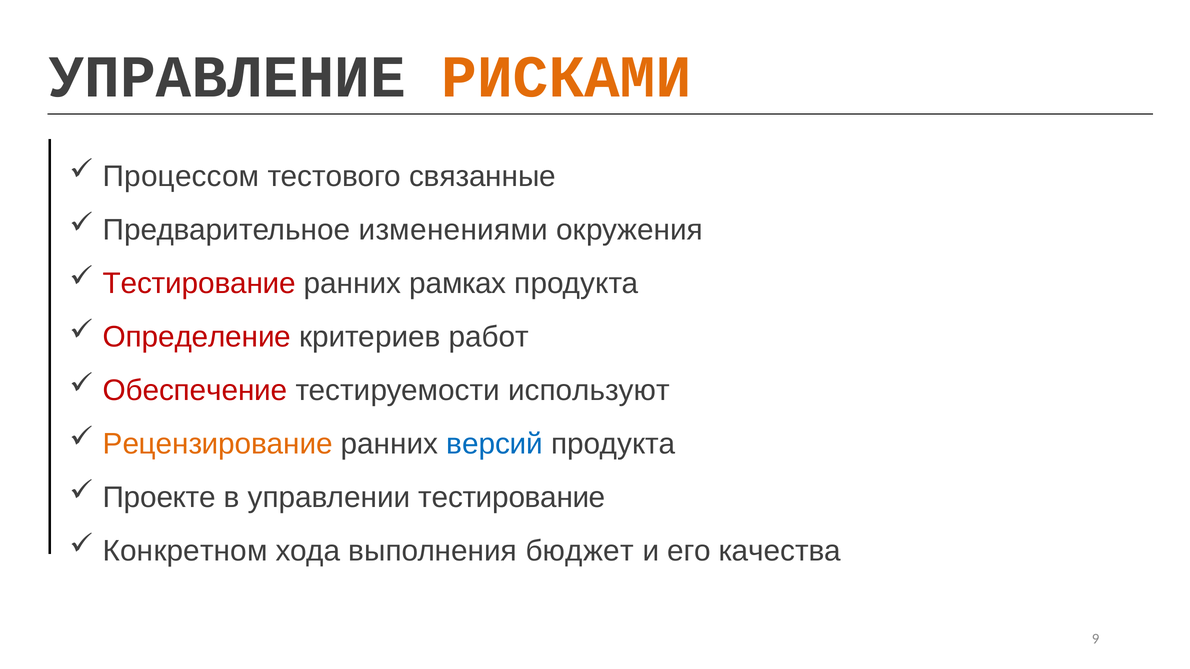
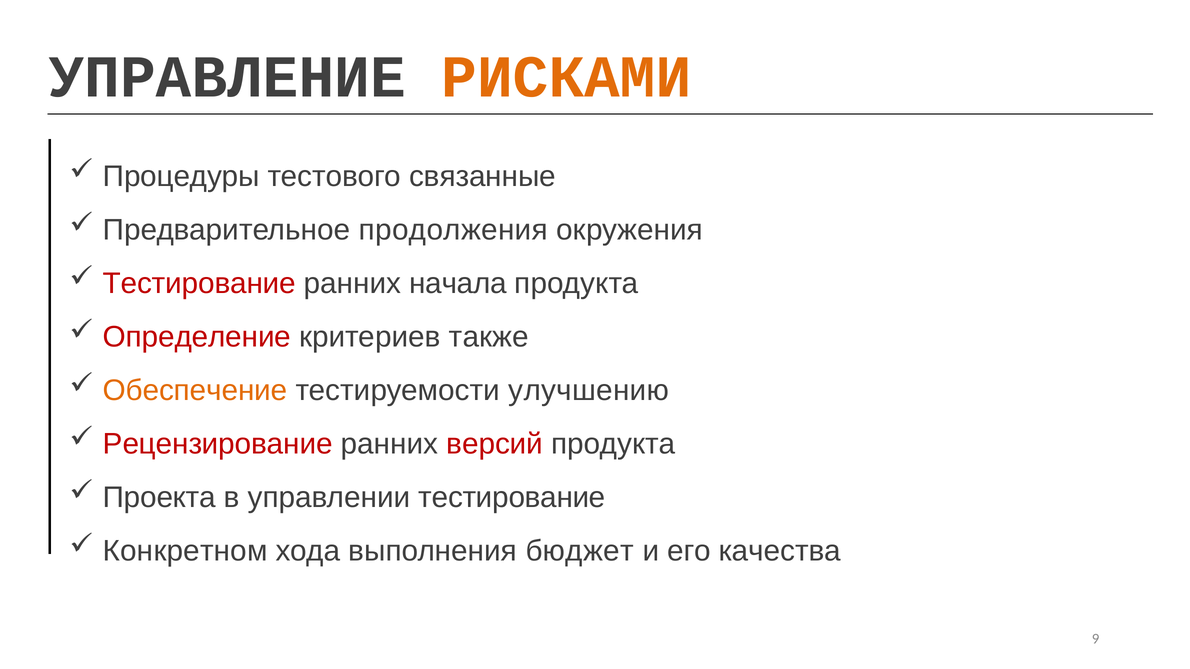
Процессом: Процессом -> Процедуры
изменениями: изменениями -> продолжения
рамках: рамках -> начала
работ: работ -> также
Обеспечение colour: red -> orange
используют: используют -> улучшению
Рецензирование colour: orange -> red
версий colour: blue -> red
Проекте: Проекте -> Проекта
